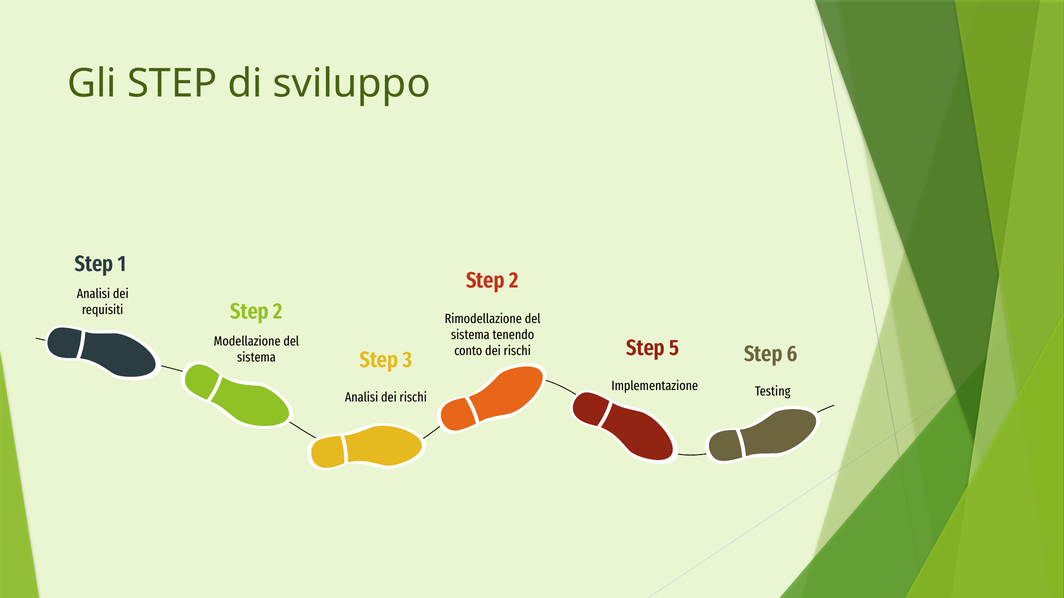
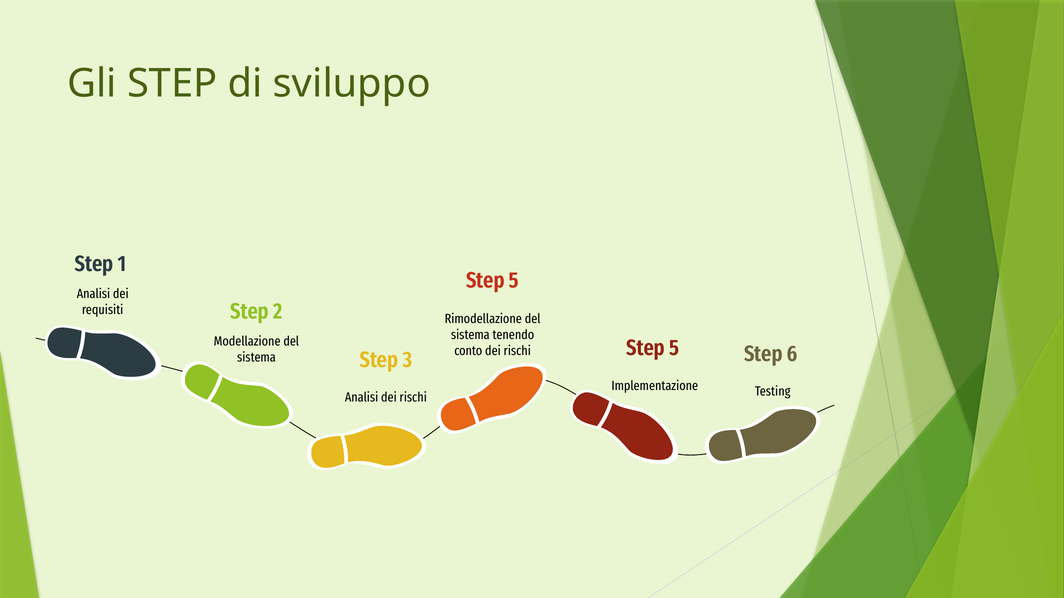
2 at (514, 281): 2 -> 5
